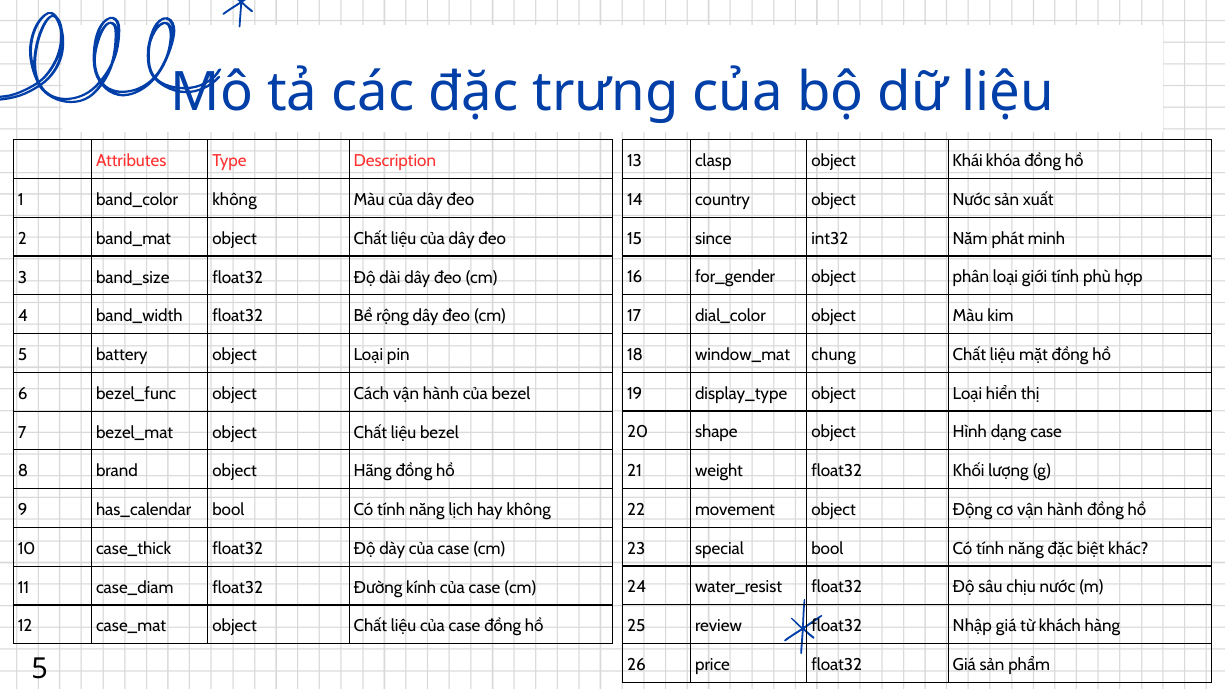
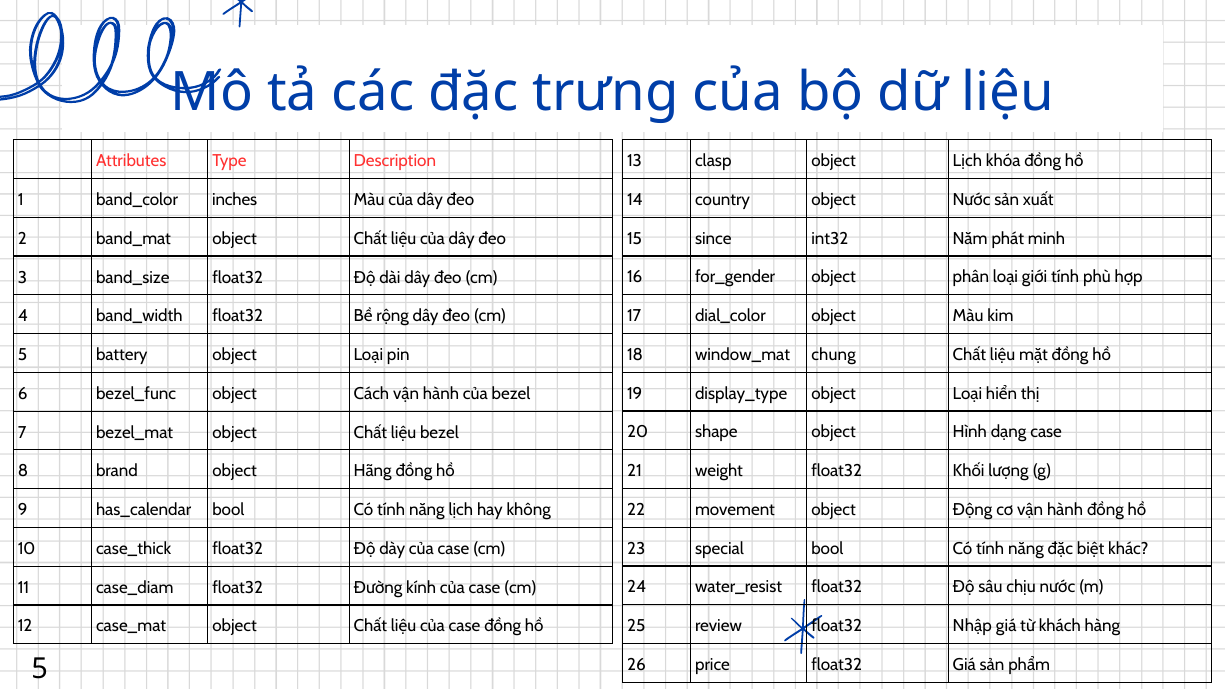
object Khái: Khái -> Lịch
không at (235, 200): không -> inches
